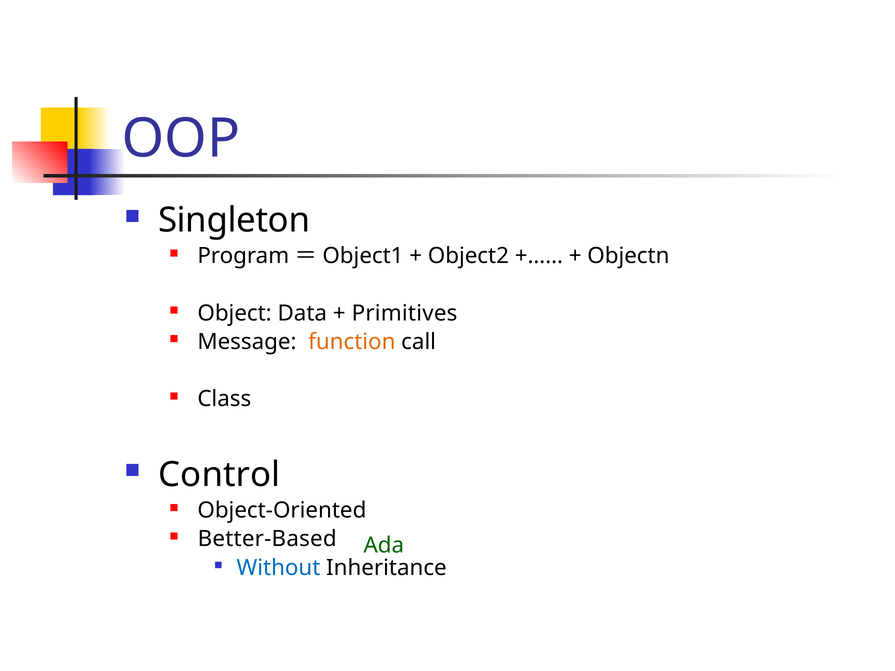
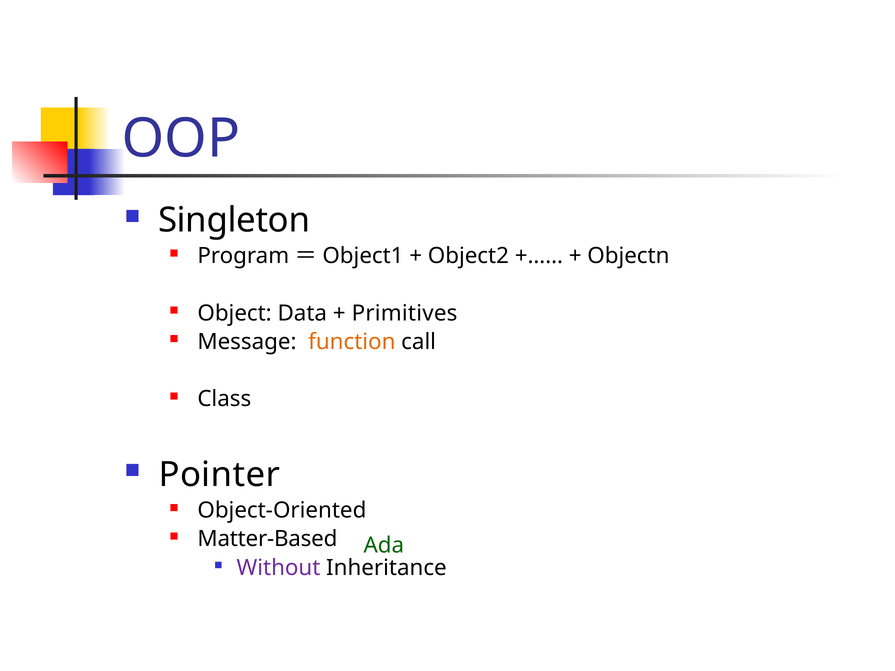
Control: Control -> Pointer
Better-Based: Better-Based -> Matter-Based
Without colour: blue -> purple
